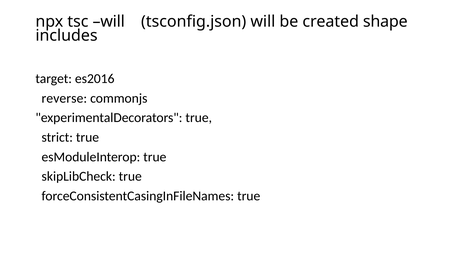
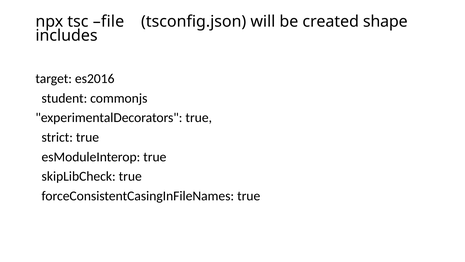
tsc will: will -> file
reverse: reverse -> student
